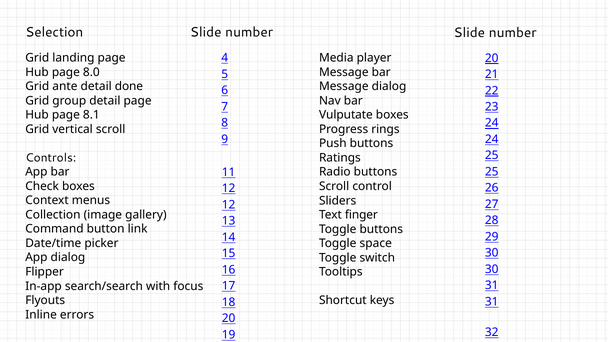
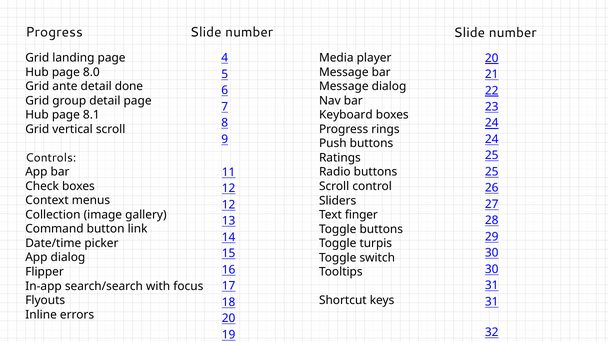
Selection at (54, 32): Selection -> Progress
Vulputate: Vulputate -> Keyboard
space: space -> turpis
